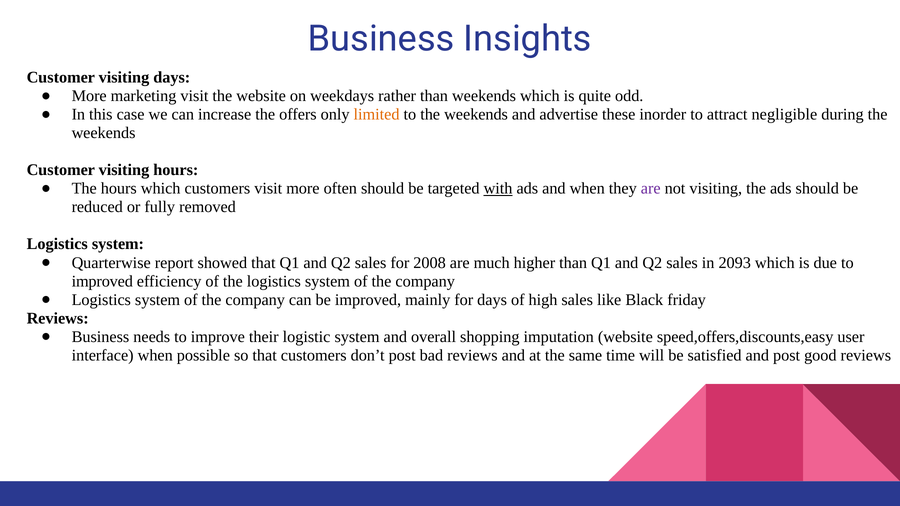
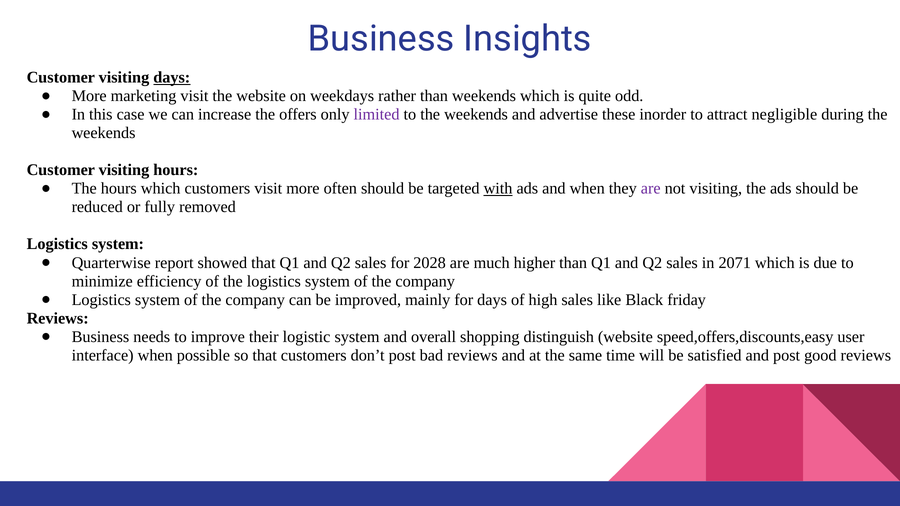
days at (172, 77) underline: none -> present
limited colour: orange -> purple
2008: 2008 -> 2028
2093: 2093 -> 2071
improved at (102, 281): improved -> minimize
imputation: imputation -> distinguish
